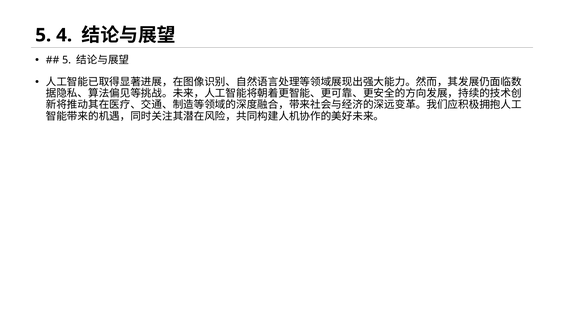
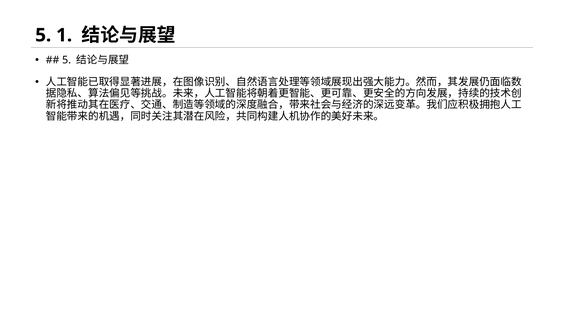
4: 4 -> 1
